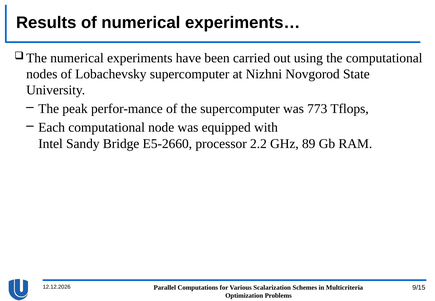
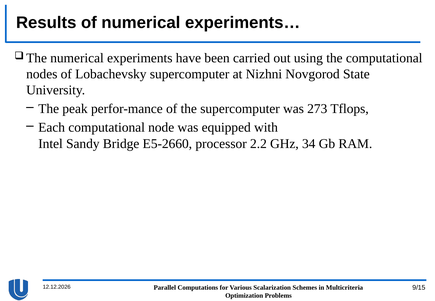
773: 773 -> 273
89: 89 -> 34
